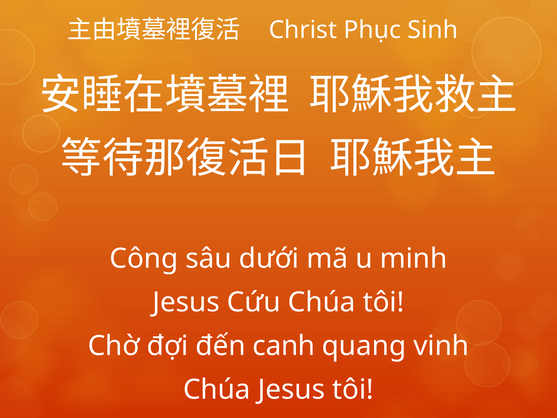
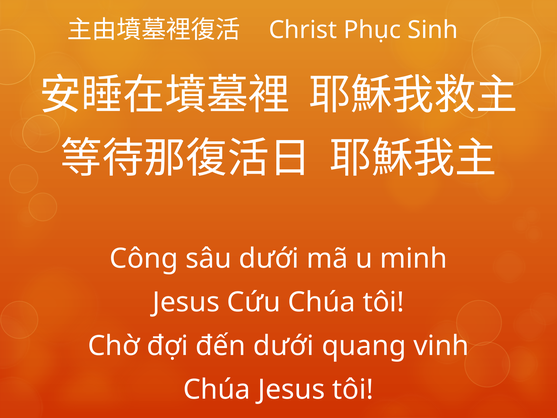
đến canh: canh -> dưới
